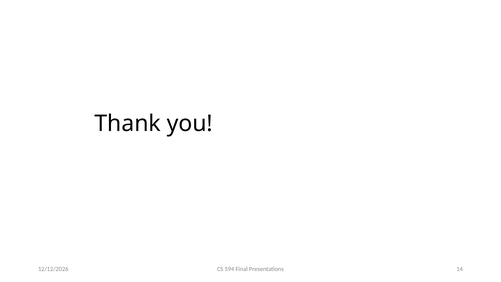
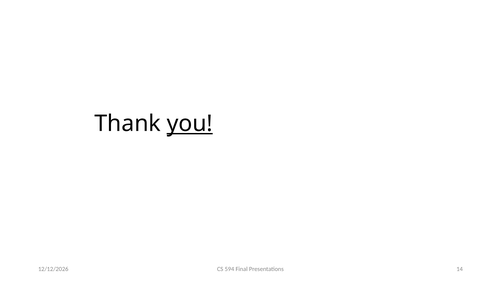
you underline: none -> present
